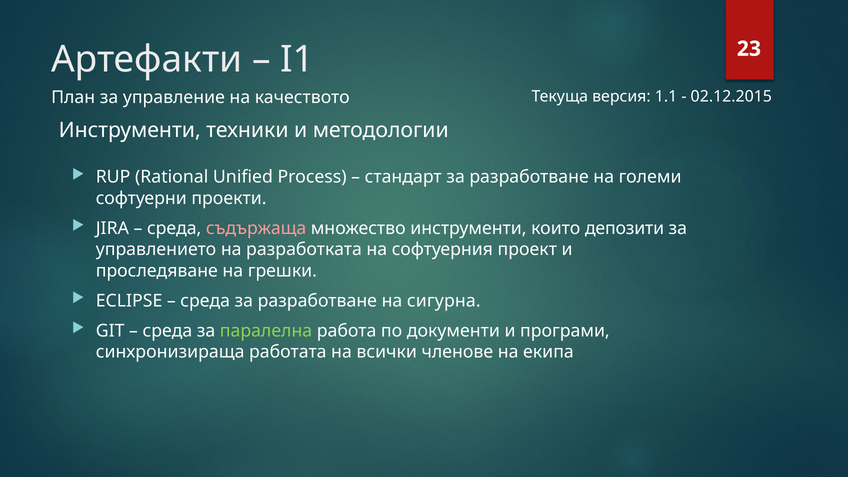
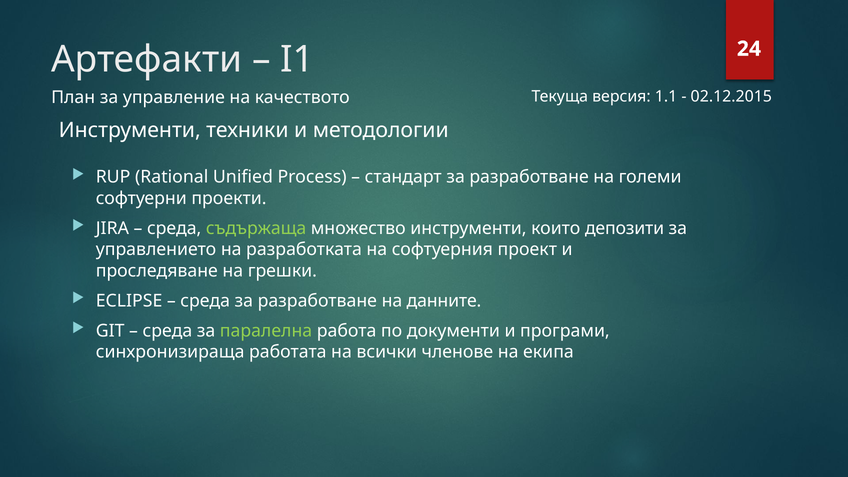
23: 23 -> 24
съдържаща colour: pink -> light green
сигурна: сигурна -> данните
